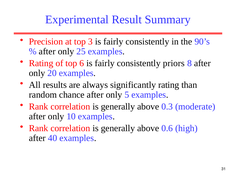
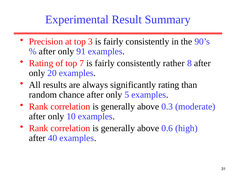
25: 25 -> 91
6: 6 -> 7
priors: priors -> rather
